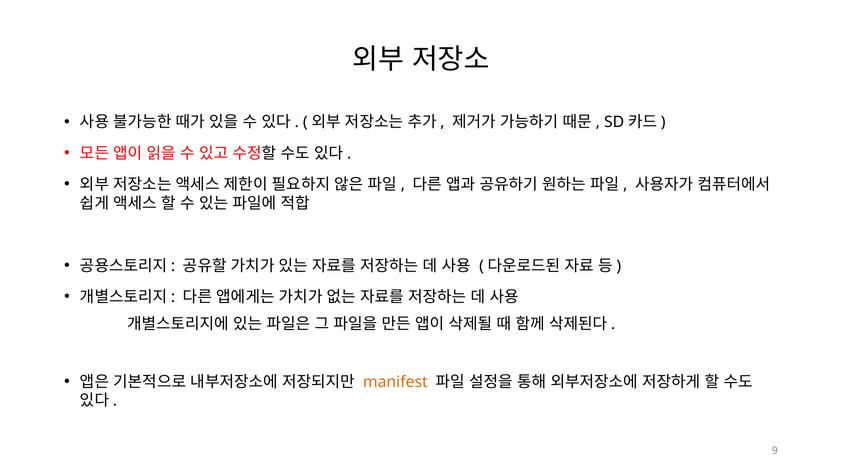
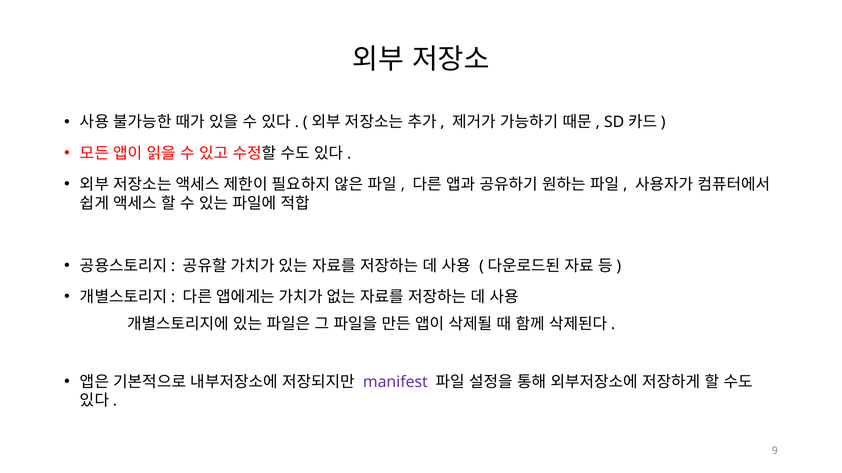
manifest colour: orange -> purple
